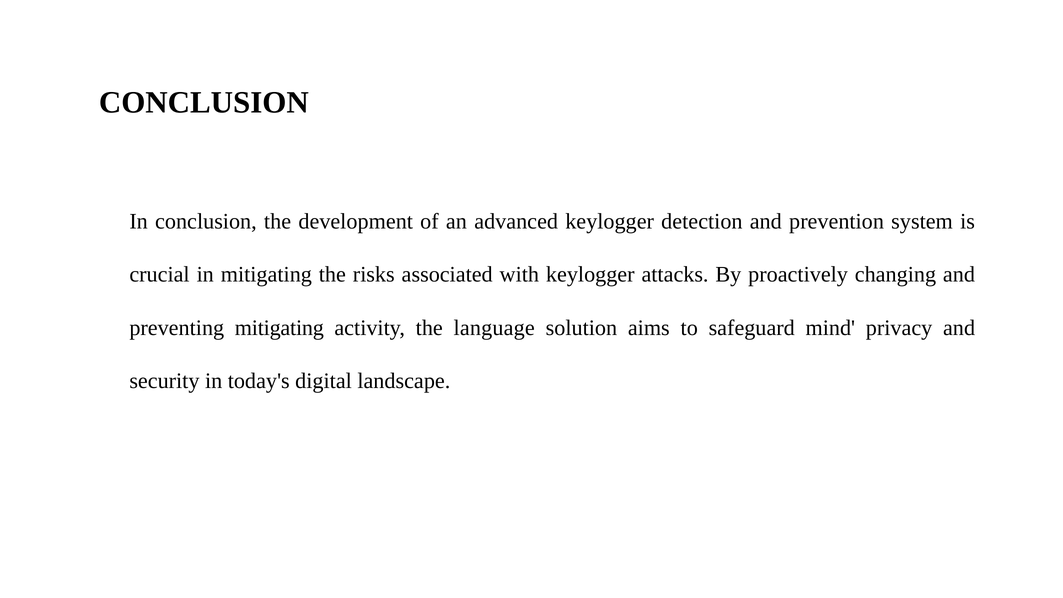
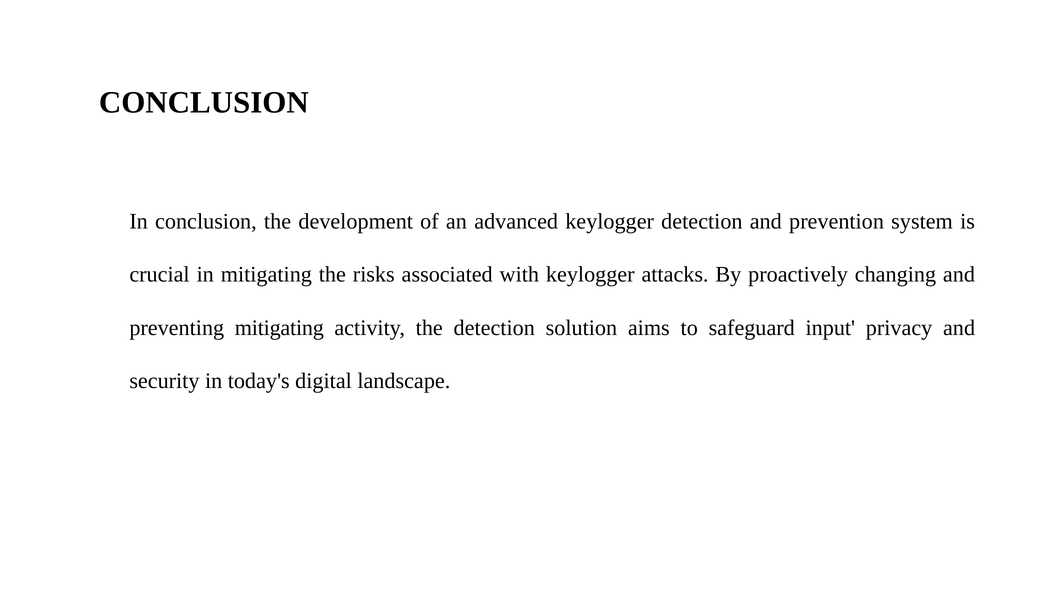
the language: language -> detection
mind: mind -> input
